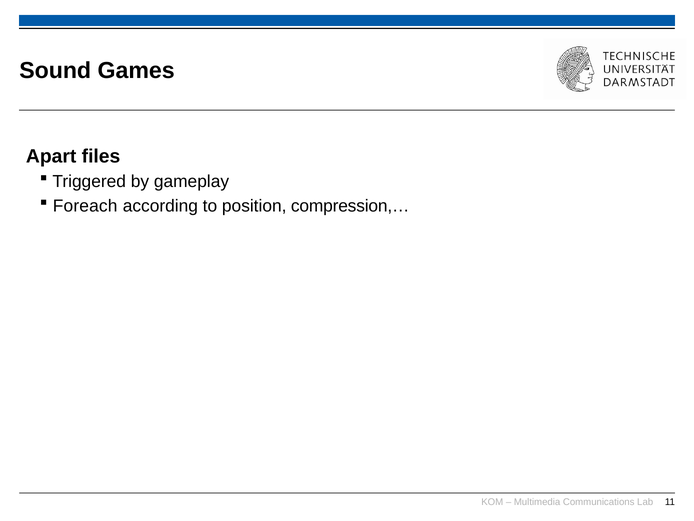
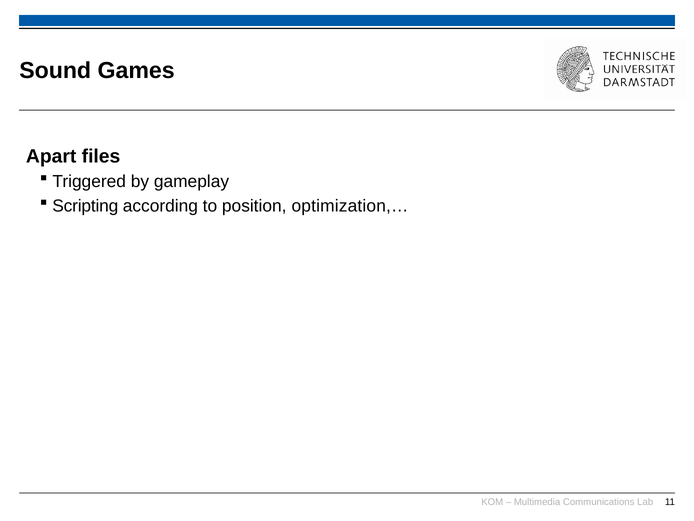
Foreach: Foreach -> Scripting
compression,…: compression,… -> optimization,…
